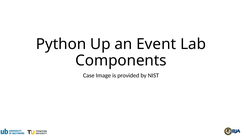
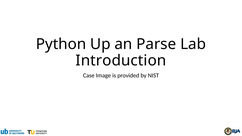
Event: Event -> Parse
Components: Components -> Introduction
